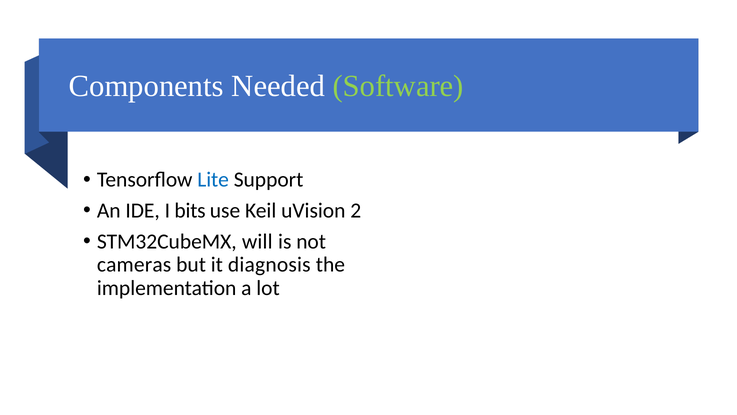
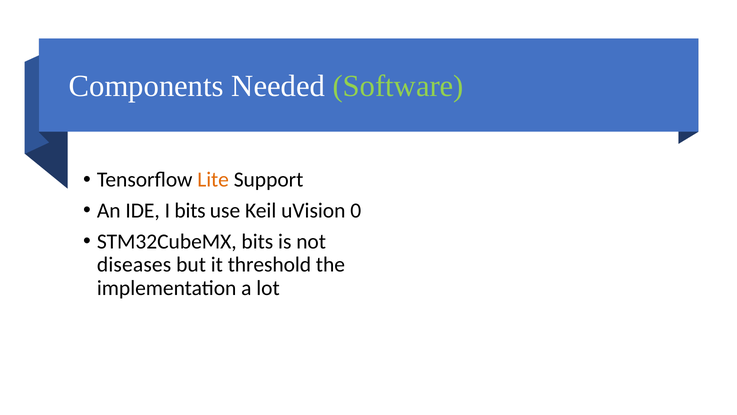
Lite colour: blue -> orange
2: 2 -> 0
STM32CubeMX will: will -> bits
cameras: cameras -> diseases
diagnosis: diagnosis -> threshold
